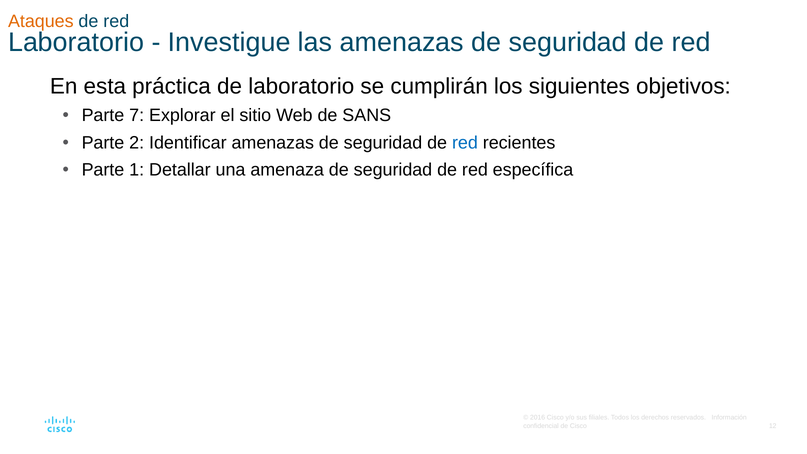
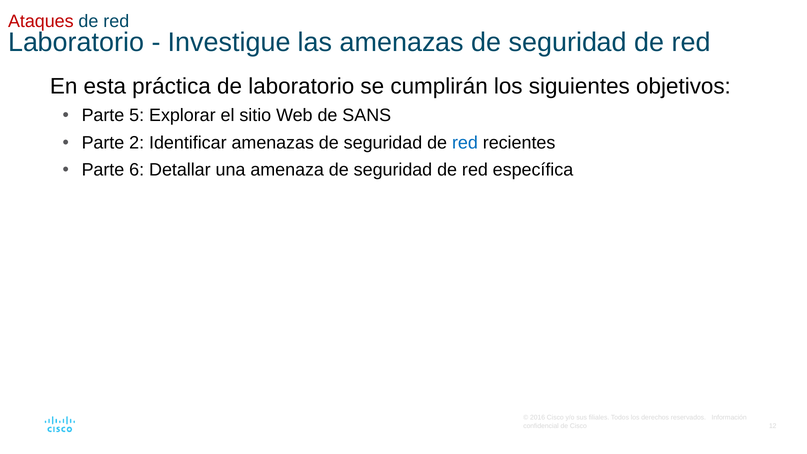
Ataques colour: orange -> red
7: 7 -> 5
1: 1 -> 6
